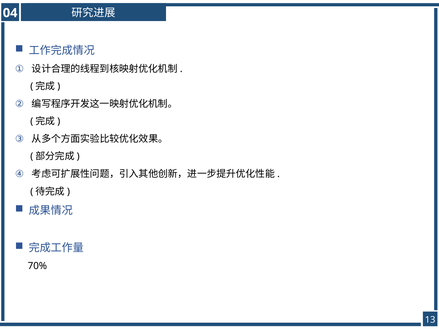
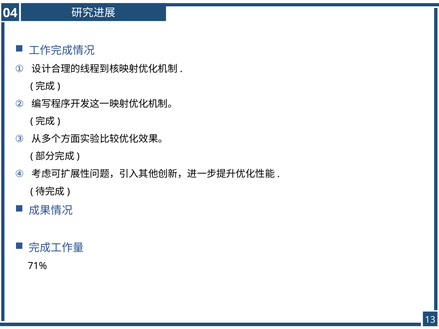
70%: 70% -> 71%
